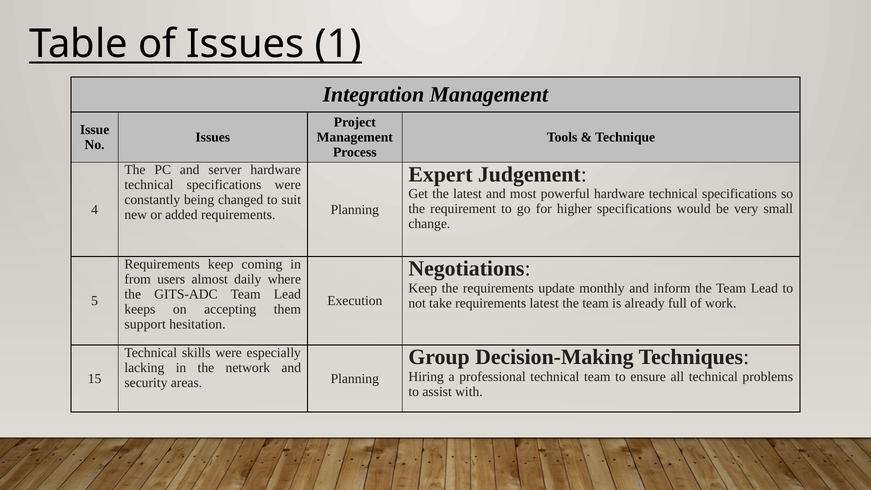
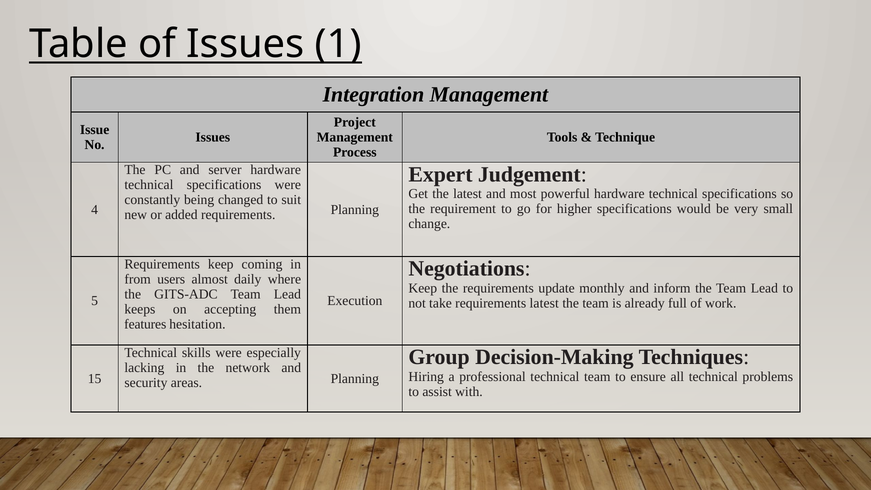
support: support -> features
